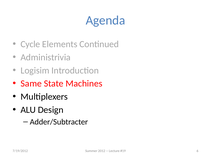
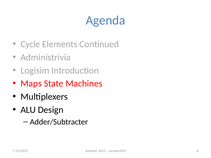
Same: Same -> Maps
